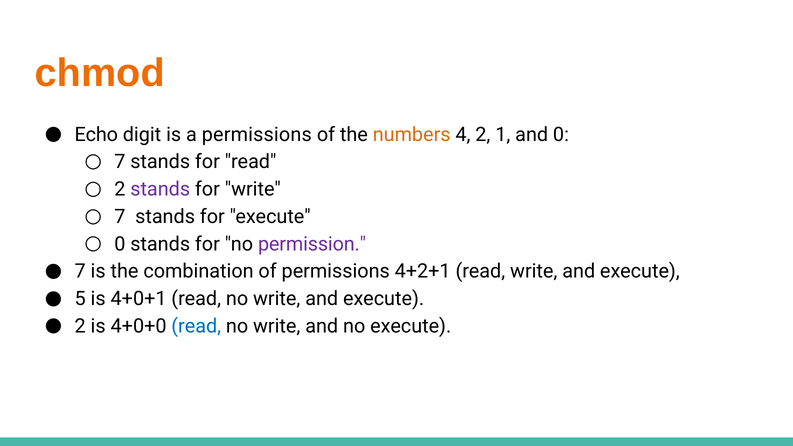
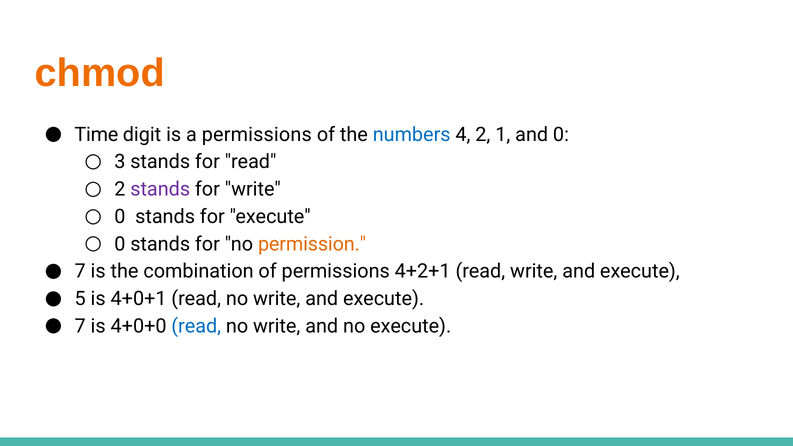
Echo: Echo -> Time
numbers colour: orange -> blue
7 at (120, 162): 7 -> 3
7 at (120, 217): 7 -> 0
permission colour: purple -> orange
2 at (80, 326): 2 -> 7
